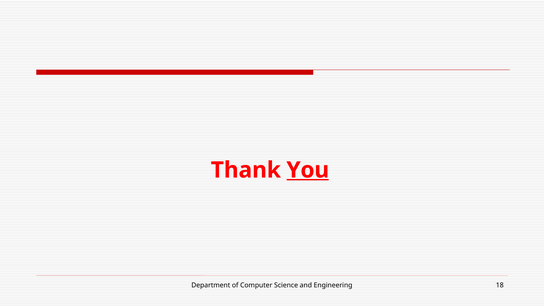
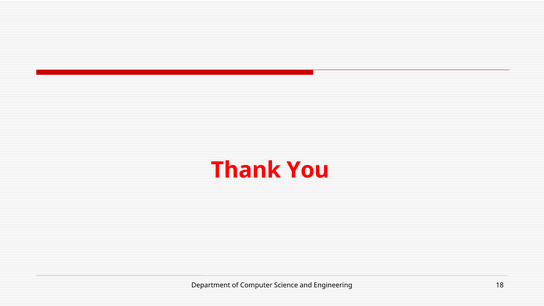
You underline: present -> none
